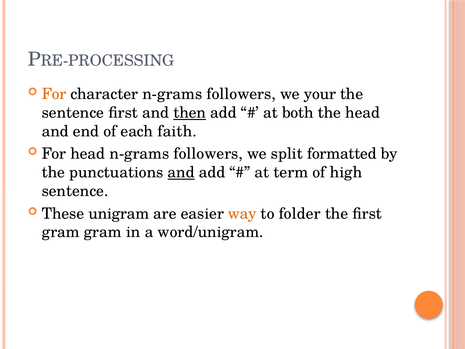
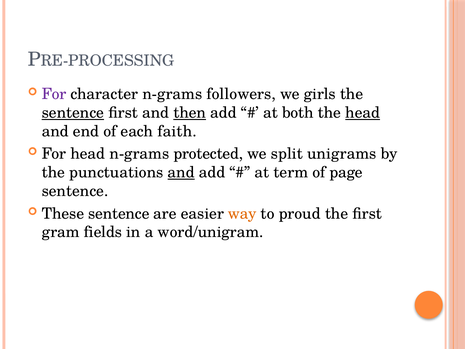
For at (54, 94) colour: orange -> purple
your: your -> girls
sentence at (73, 113) underline: none -> present
head at (363, 113) underline: none -> present
followers at (208, 154): followers -> protected
formatted: formatted -> unigrams
high: high -> page
These unigram: unigram -> sentence
folder: folder -> proud
gram gram: gram -> fields
